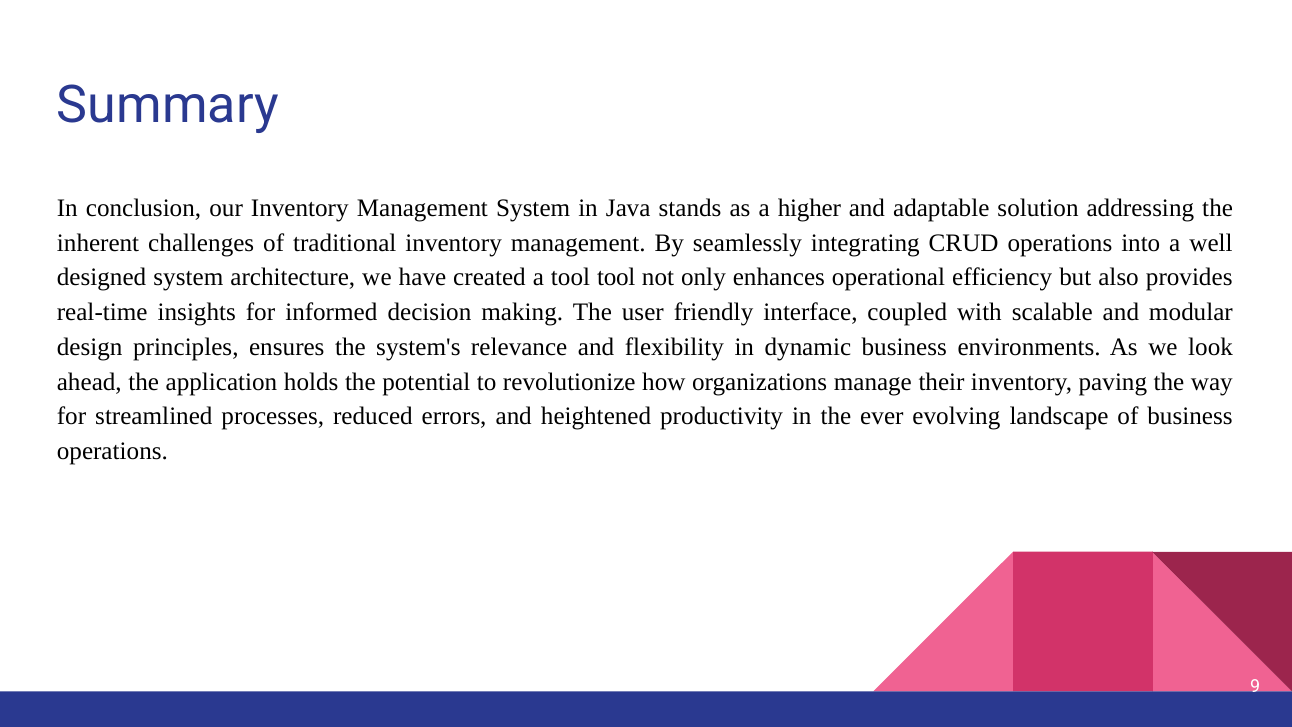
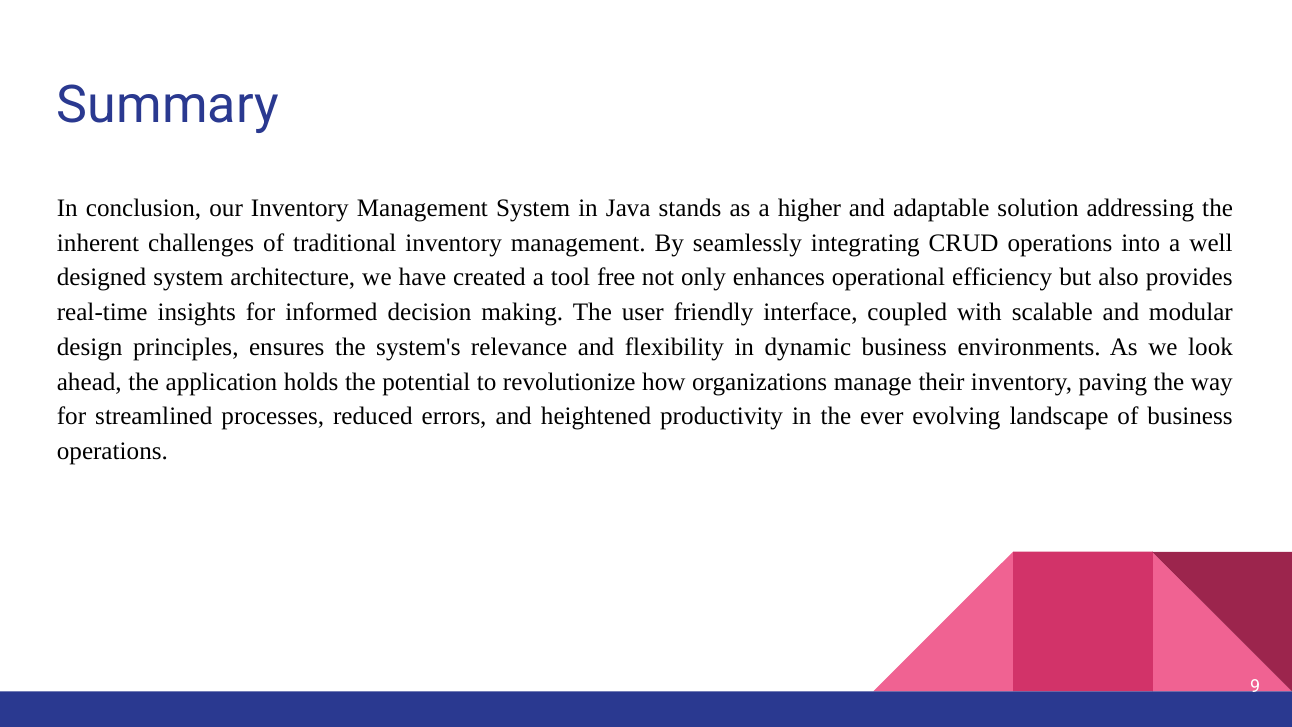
tool tool: tool -> free
